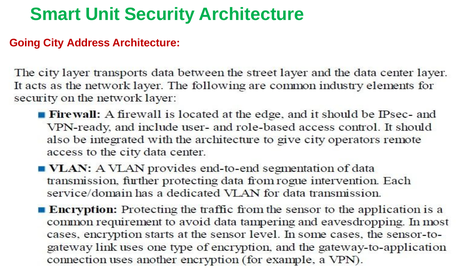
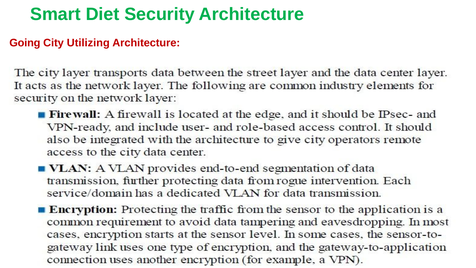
Unit: Unit -> Diet
Address: Address -> Utilizing
